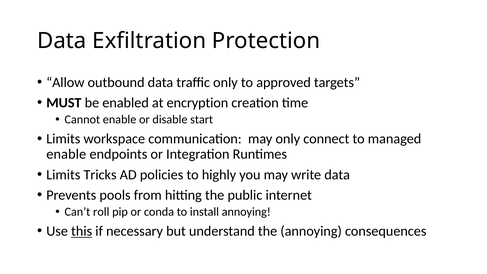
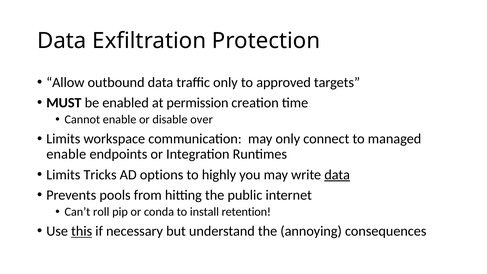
encryption: encryption -> permission
start: start -> over
policies: policies -> options
data at (337, 175) underline: none -> present
install annoying: annoying -> retention
